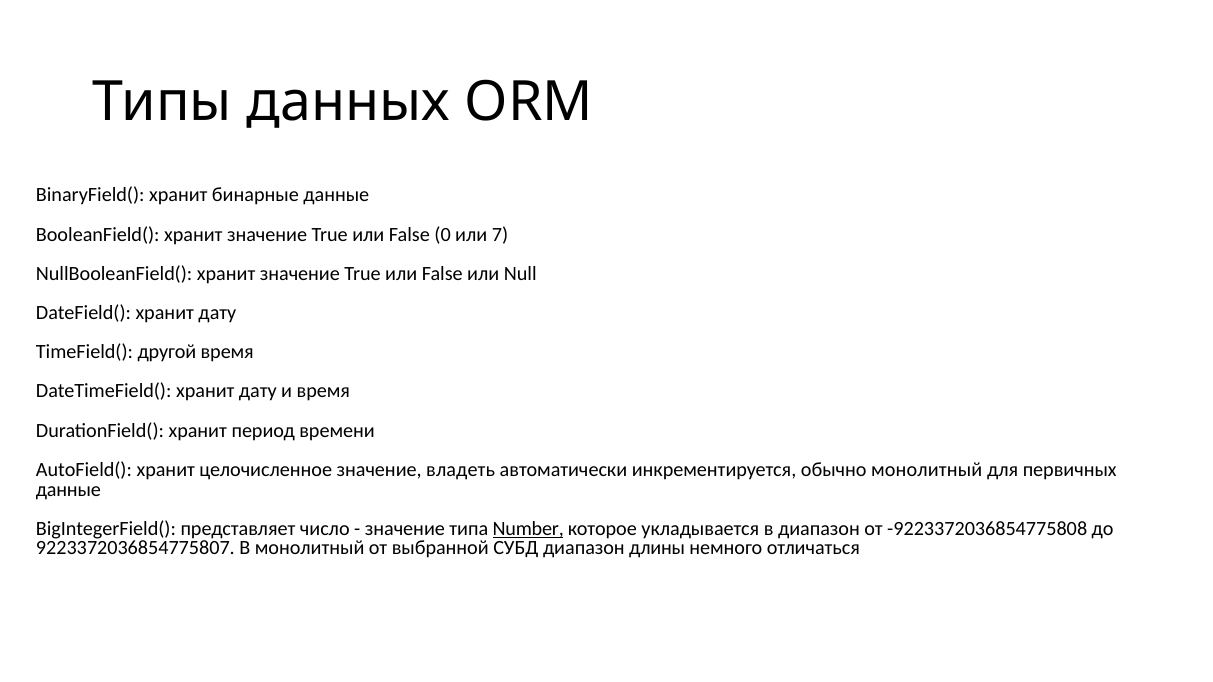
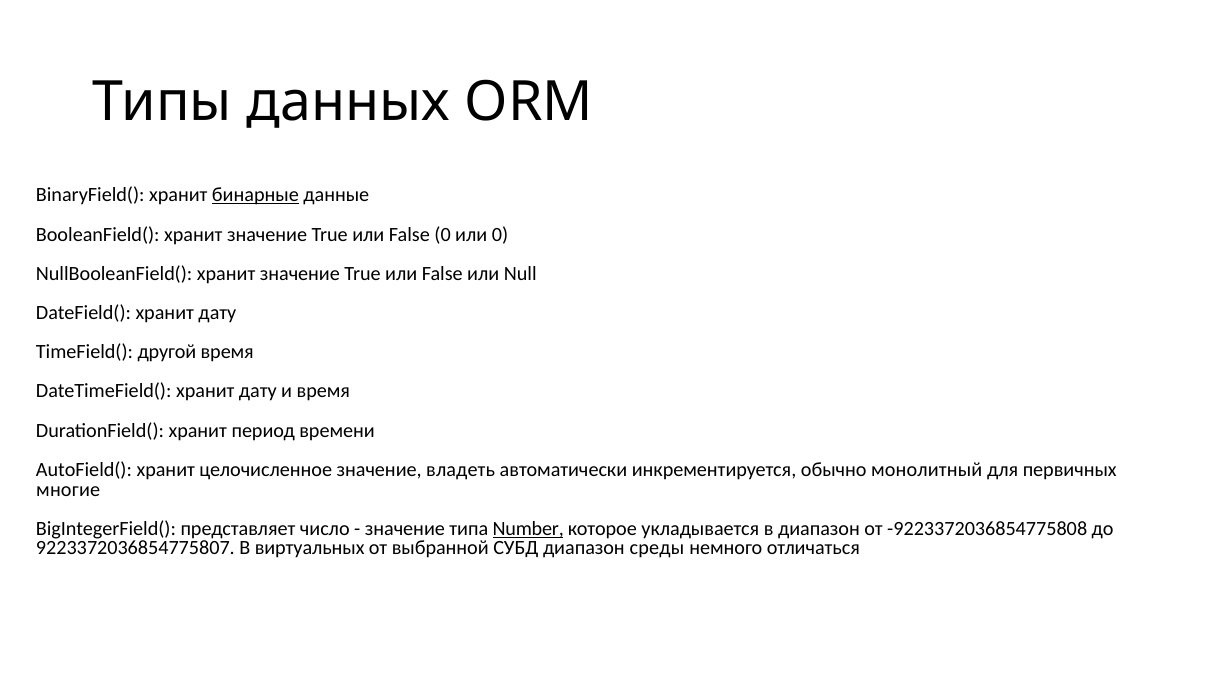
бинарные underline: none -> present
или 7: 7 -> 0
данные at (68, 490): данные -> многие
В монолитный: монолитный -> виртуальных
длины: длины -> среды
